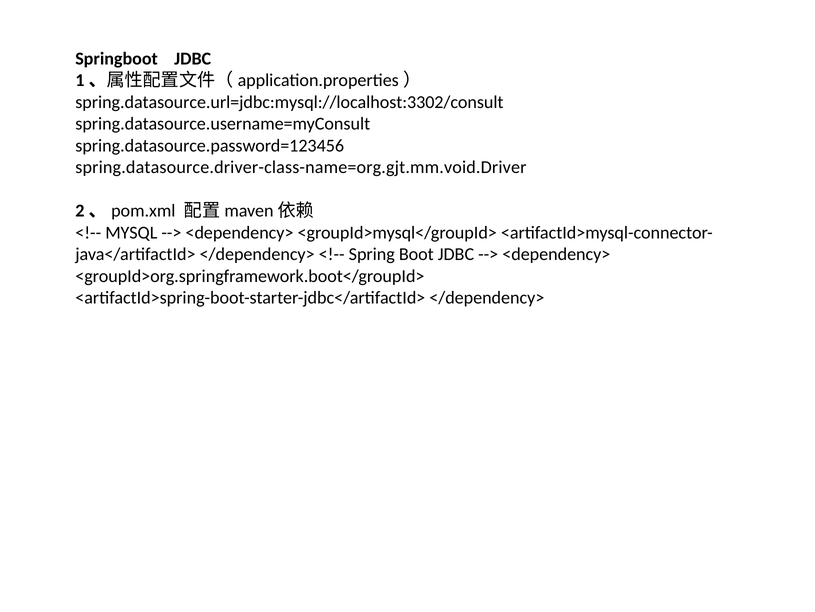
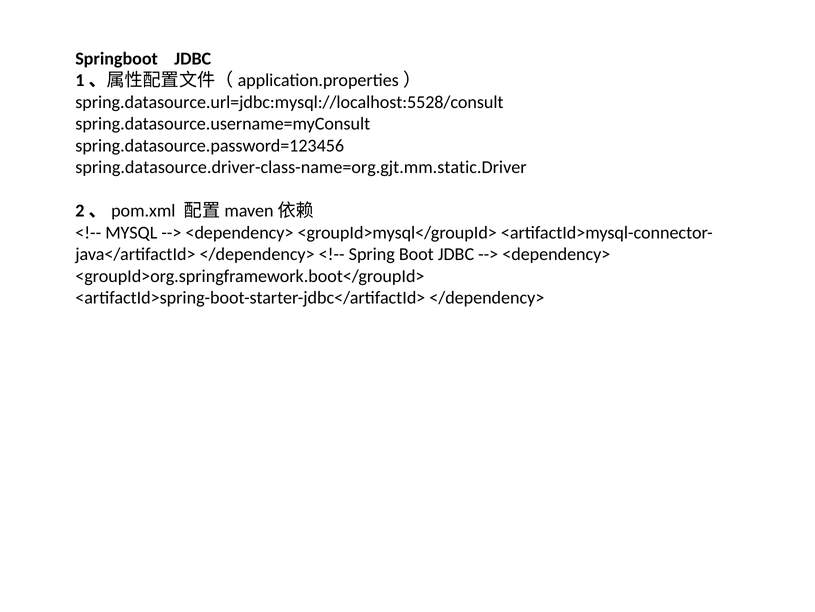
spring.datasource.url=jdbc:mysql://localhost:3302/consult: spring.datasource.url=jdbc:mysql://localhost:3302/consult -> spring.datasource.url=jdbc:mysql://localhost:5528/consult
spring.datasource.driver-class-name=org.gjt.mm.void.Driver: spring.datasource.driver-class-name=org.gjt.mm.void.Driver -> spring.datasource.driver-class-name=org.gjt.mm.static.Driver
